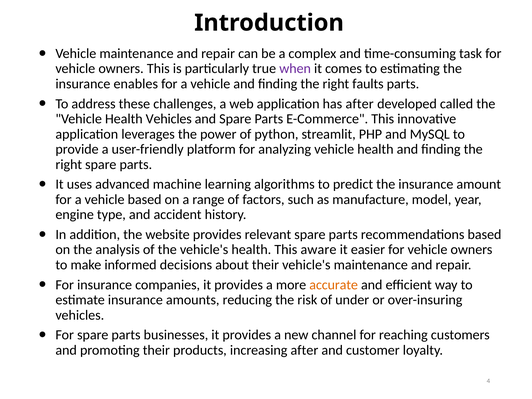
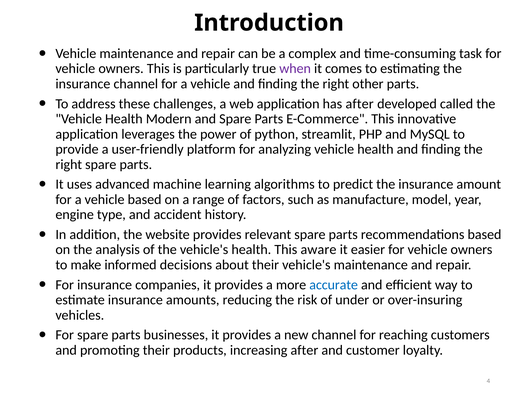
insurance enables: enables -> channel
faults: faults -> other
Health Vehicles: Vehicles -> Modern
accurate colour: orange -> blue
